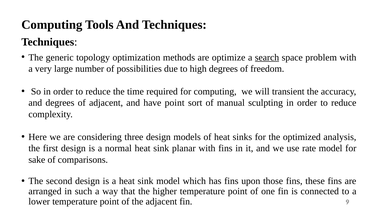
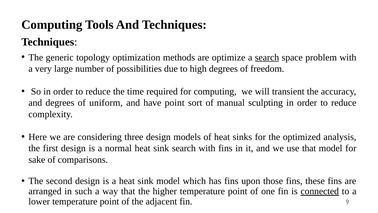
of adjacent: adjacent -> uniform
sink planar: planar -> search
use rate: rate -> that
connected underline: none -> present
